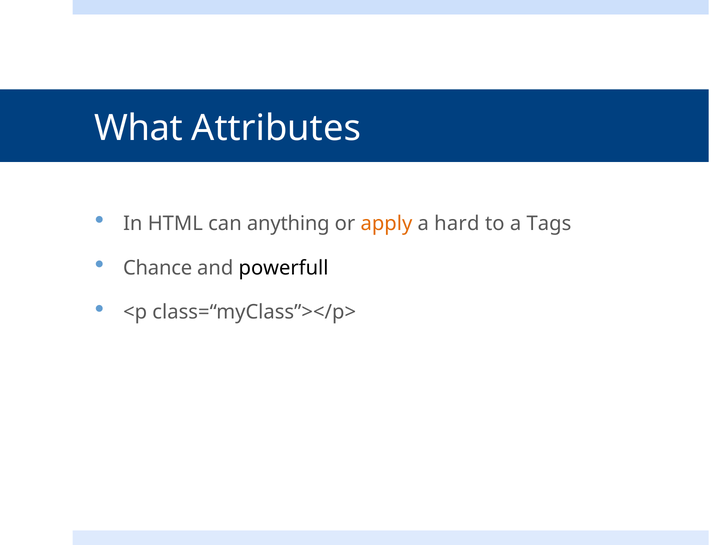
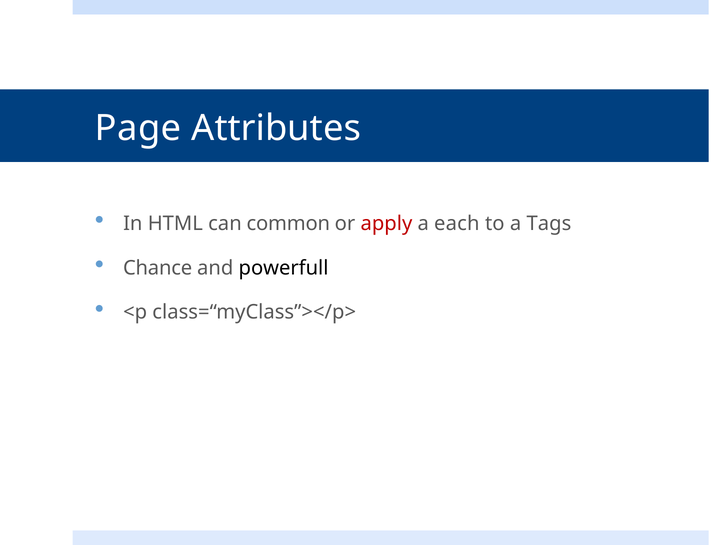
What: What -> Page
anything: anything -> common
apply colour: orange -> red
hard: hard -> each
